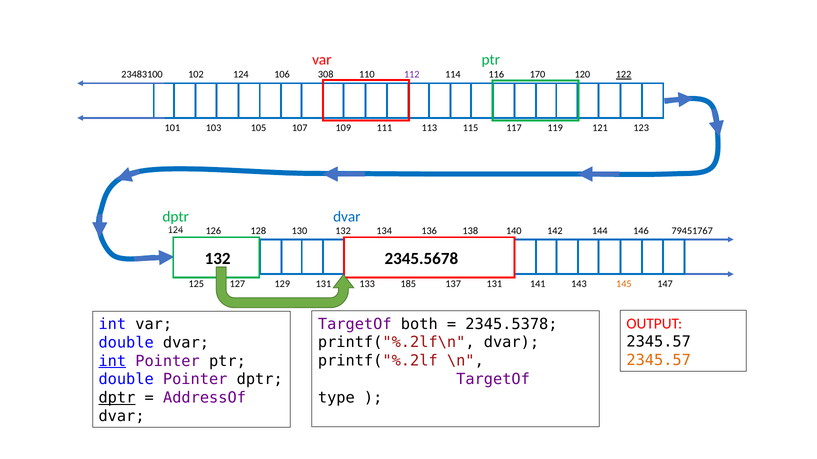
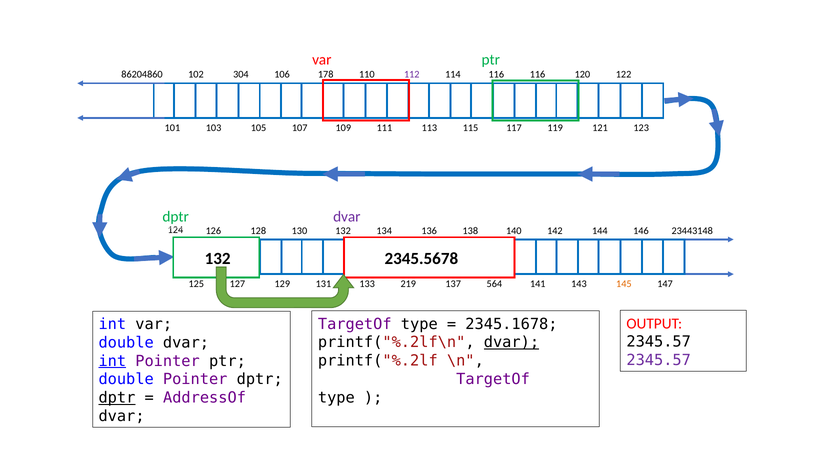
23483100: 23483100 -> 86204860
102 124: 124 -> 304
308: 308 -> 178
116 170: 170 -> 116
122 underline: present -> none
dvar at (347, 217) colour: blue -> purple
79451767: 79451767 -> 23443148
185: 185 -> 219
137 131: 131 -> 564
both at (419, 324): both -> type
2345.5378: 2345.5378 -> 2345.1678
dvar at (511, 343) underline: none -> present
2345.57 at (659, 361) colour: orange -> purple
